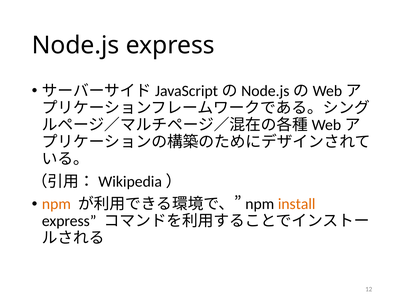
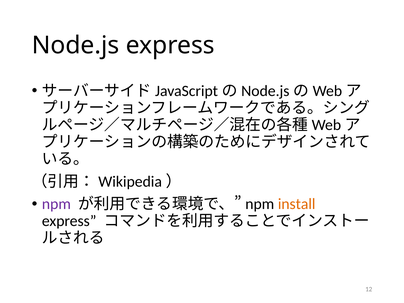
npm colour: orange -> purple
